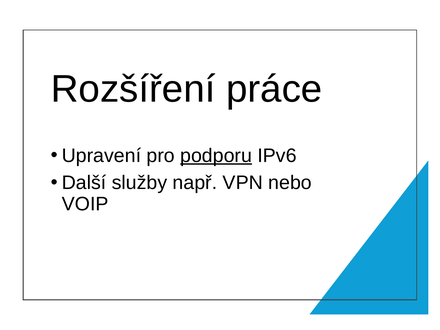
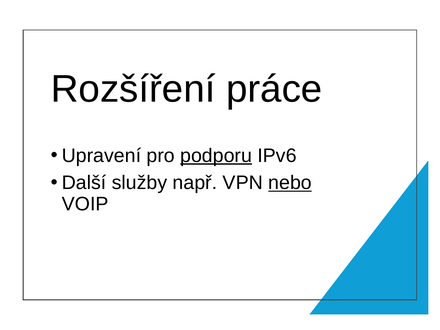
nebo underline: none -> present
